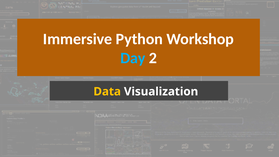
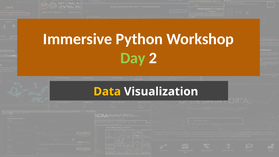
Day colour: light blue -> light green
